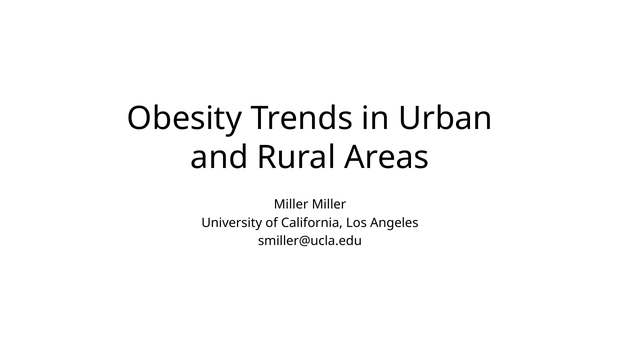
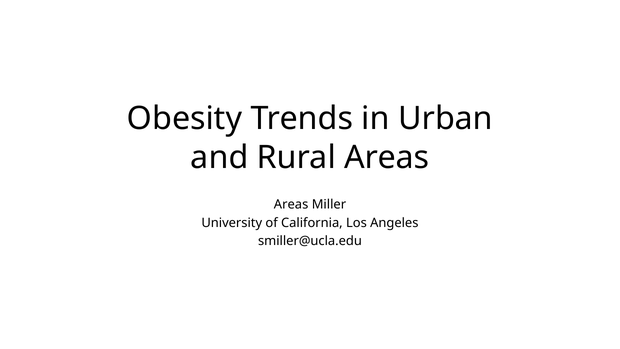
Miller at (291, 205): Miller -> Areas
